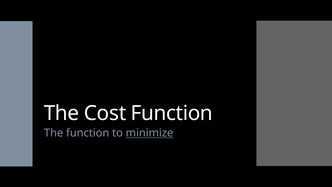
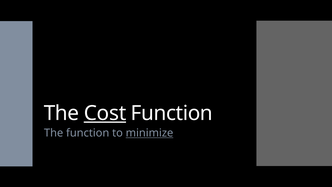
Cost underline: none -> present
